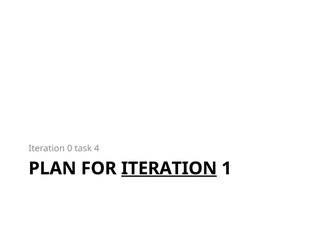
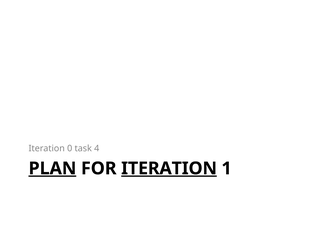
PLAN underline: none -> present
